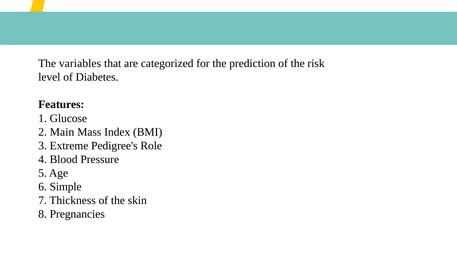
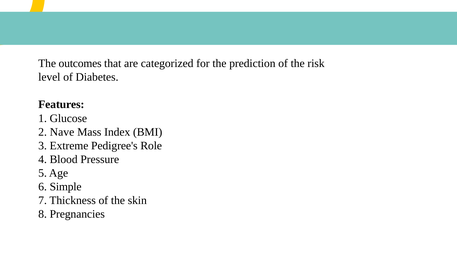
variables: variables -> outcomes
Main: Main -> Nave
